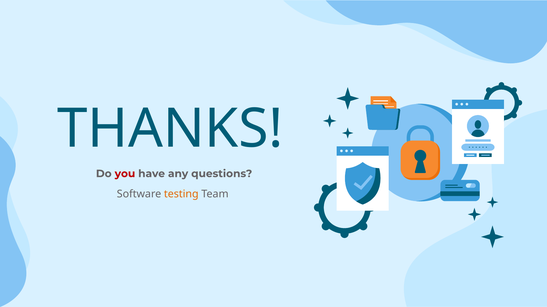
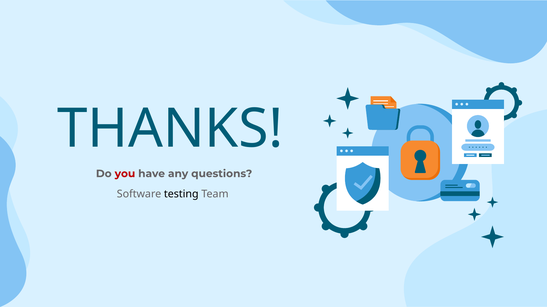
testing colour: orange -> black
